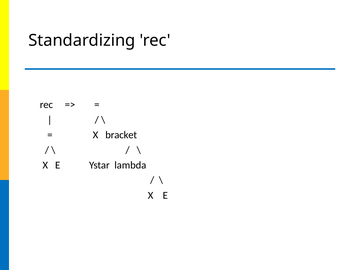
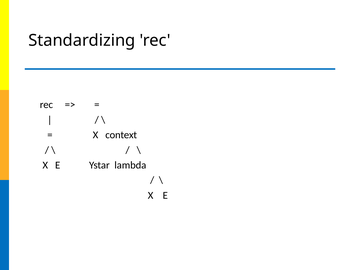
bracket: bracket -> context
